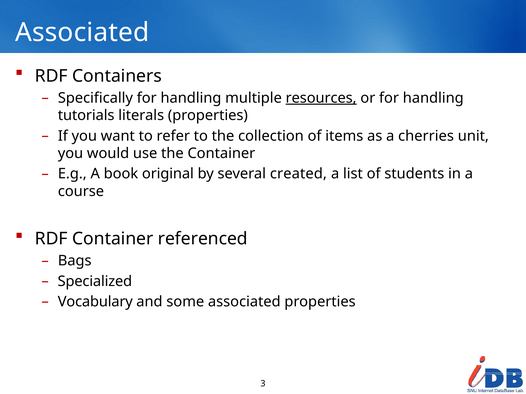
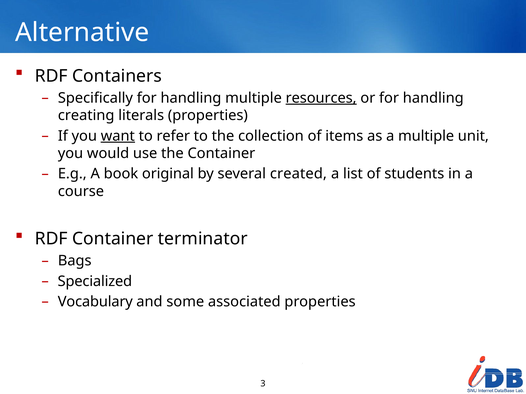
Associated at (82, 33): Associated -> Alternative
tutorials: tutorials -> creating
want underline: none -> present
a cherries: cherries -> multiple
referenced: referenced -> terminator
